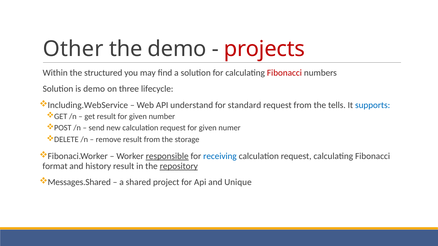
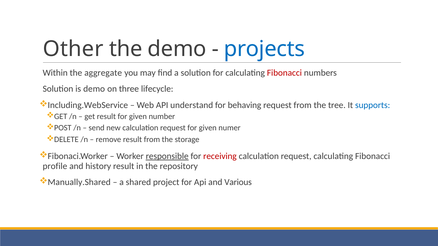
projects colour: red -> blue
structured: structured -> aggregate
standard: standard -> behaving
tells: tells -> tree
receiving colour: blue -> red
format: format -> profile
repository underline: present -> none
Messages.Shared: Messages.Shared -> Manually.Shared
Unique: Unique -> Various
